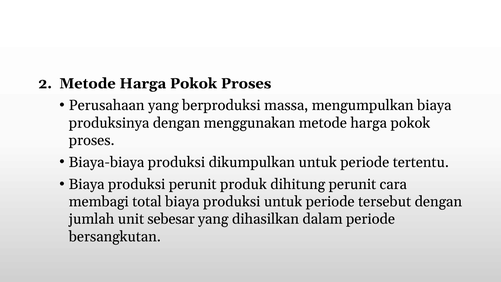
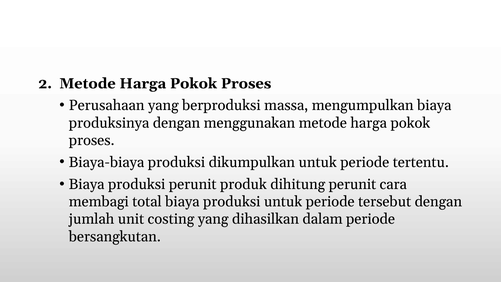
sebesar: sebesar -> costing
